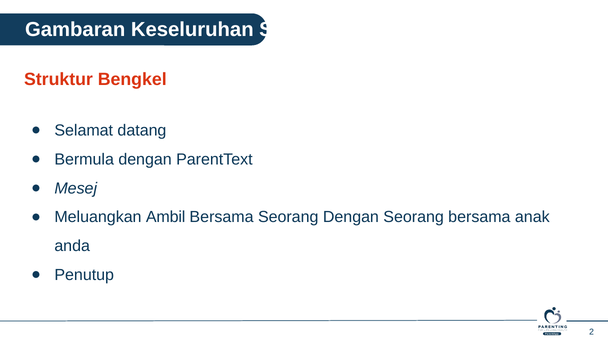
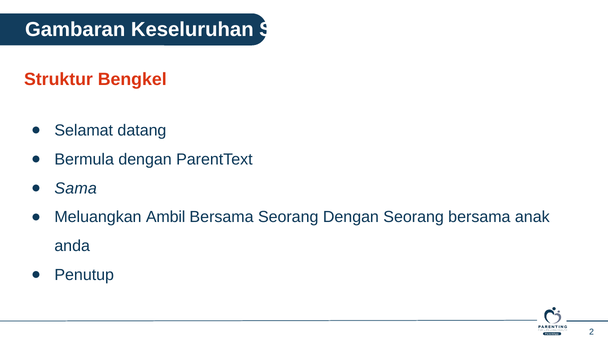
Mesej: Mesej -> Sama
